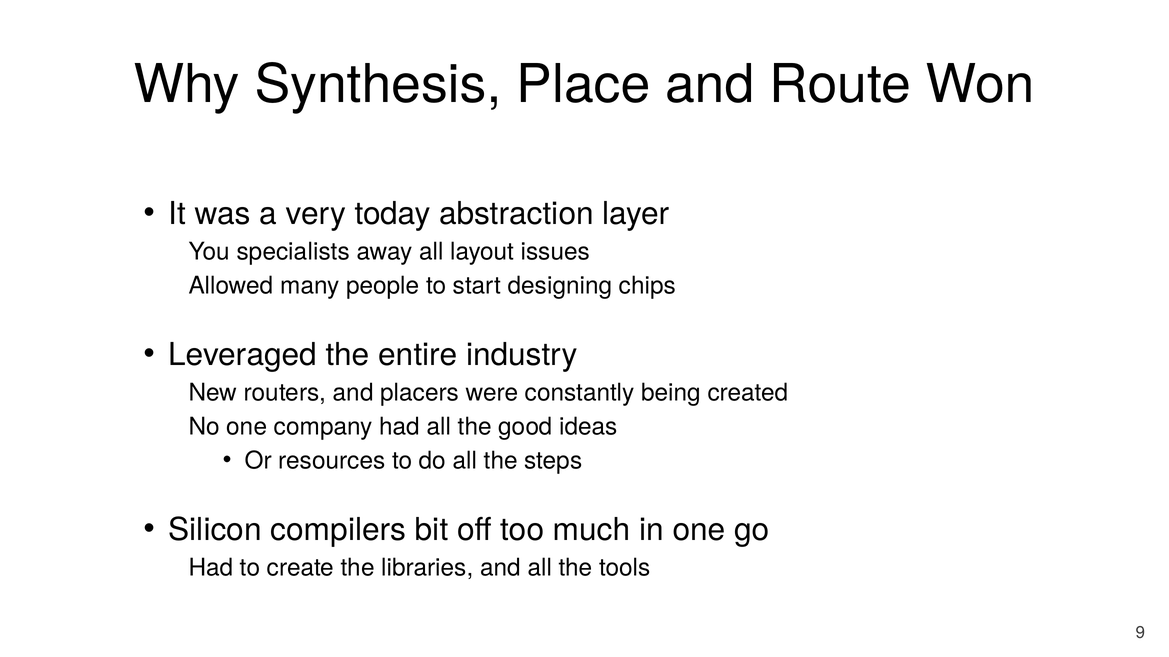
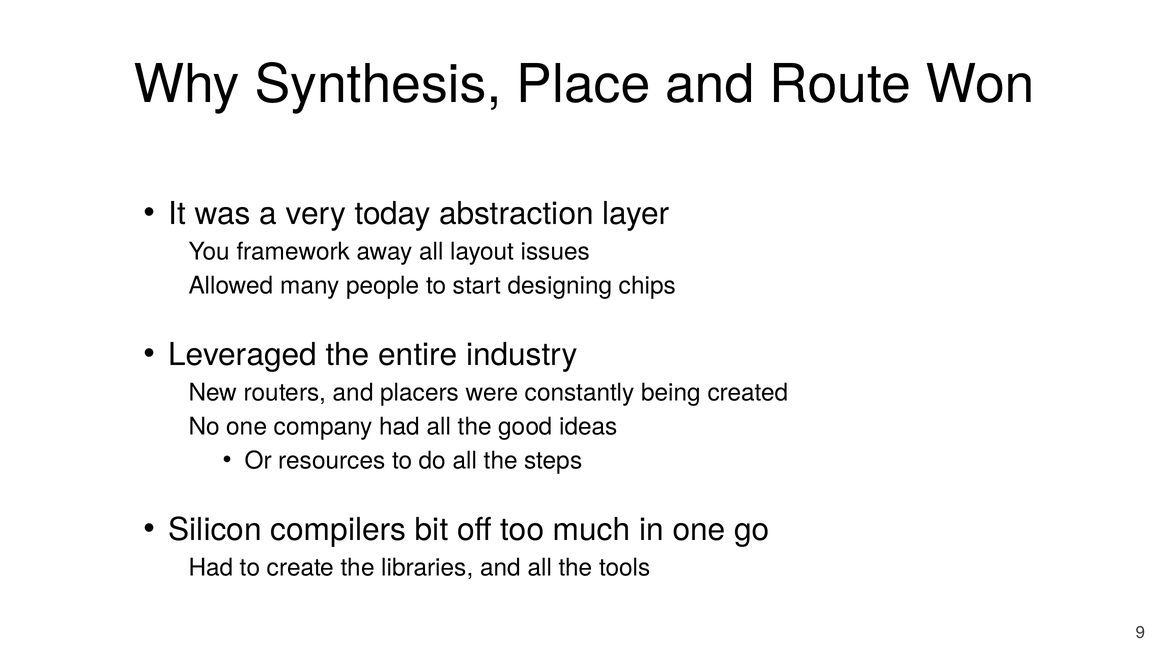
specialists: specialists -> framework
